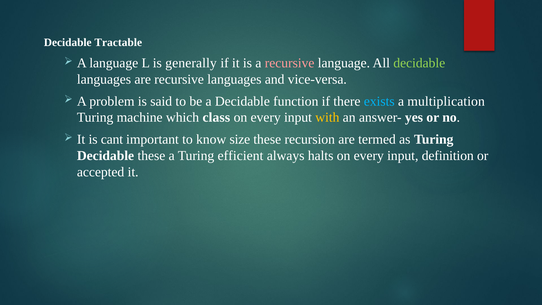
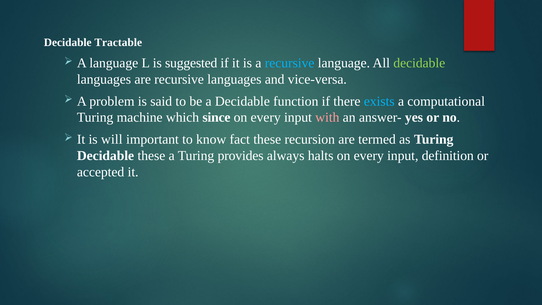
generally: generally -> suggested
recursive at (290, 63) colour: pink -> light blue
multiplication: multiplication -> computational
class: class -> since
with colour: yellow -> pink
cant: cant -> will
size: size -> fact
efficient: efficient -> provides
